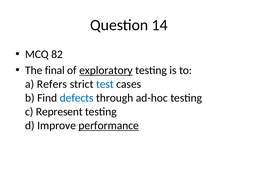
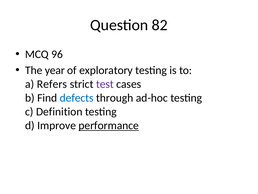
14: 14 -> 82
82: 82 -> 96
final: final -> year
exploratory underline: present -> none
test colour: blue -> purple
Represent: Represent -> Definition
